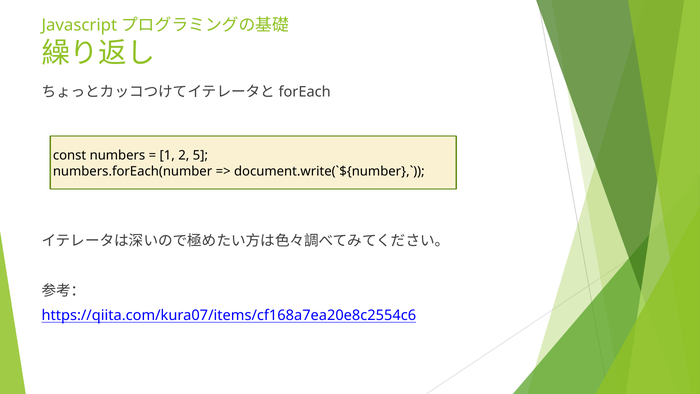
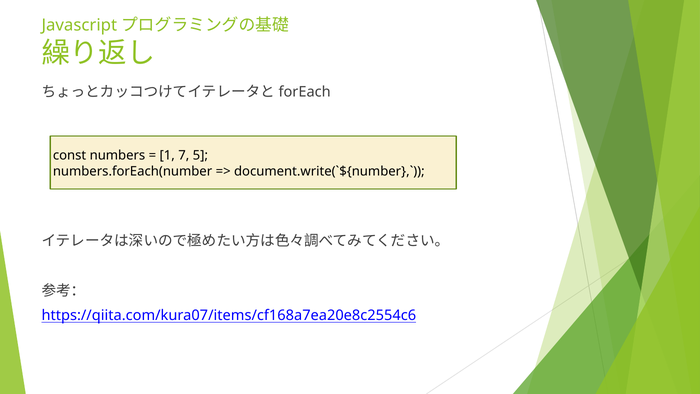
2: 2 -> 7
